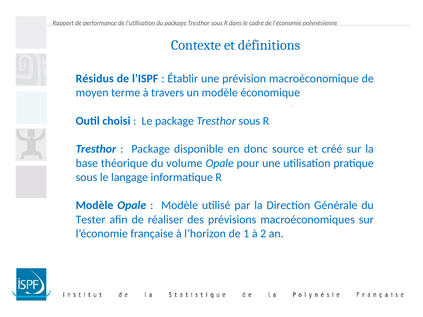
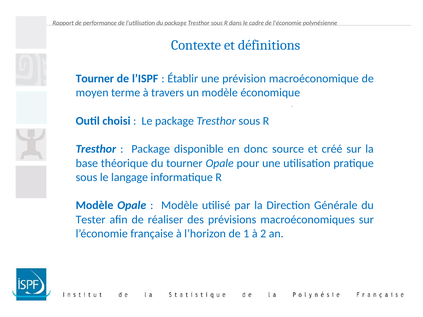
Résidus at (95, 79): Résidus -> Tourner
du volume: volume -> tourner
